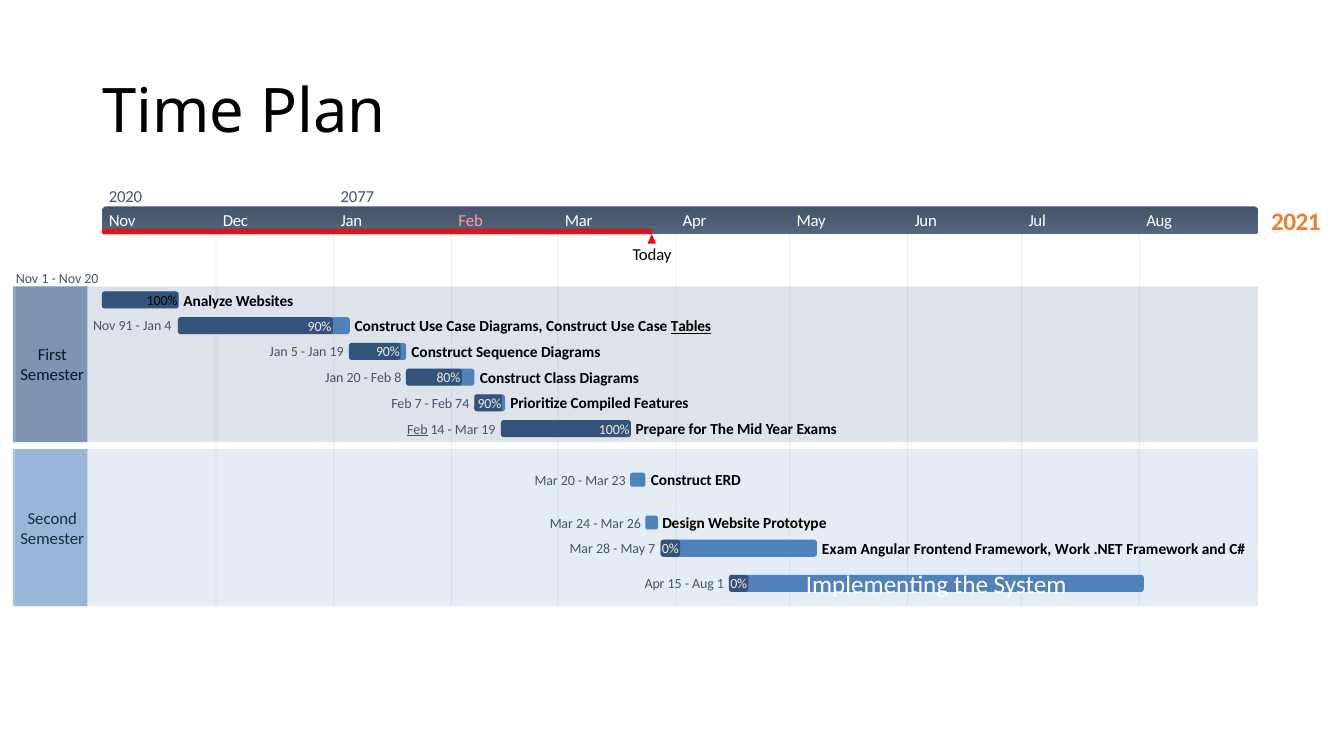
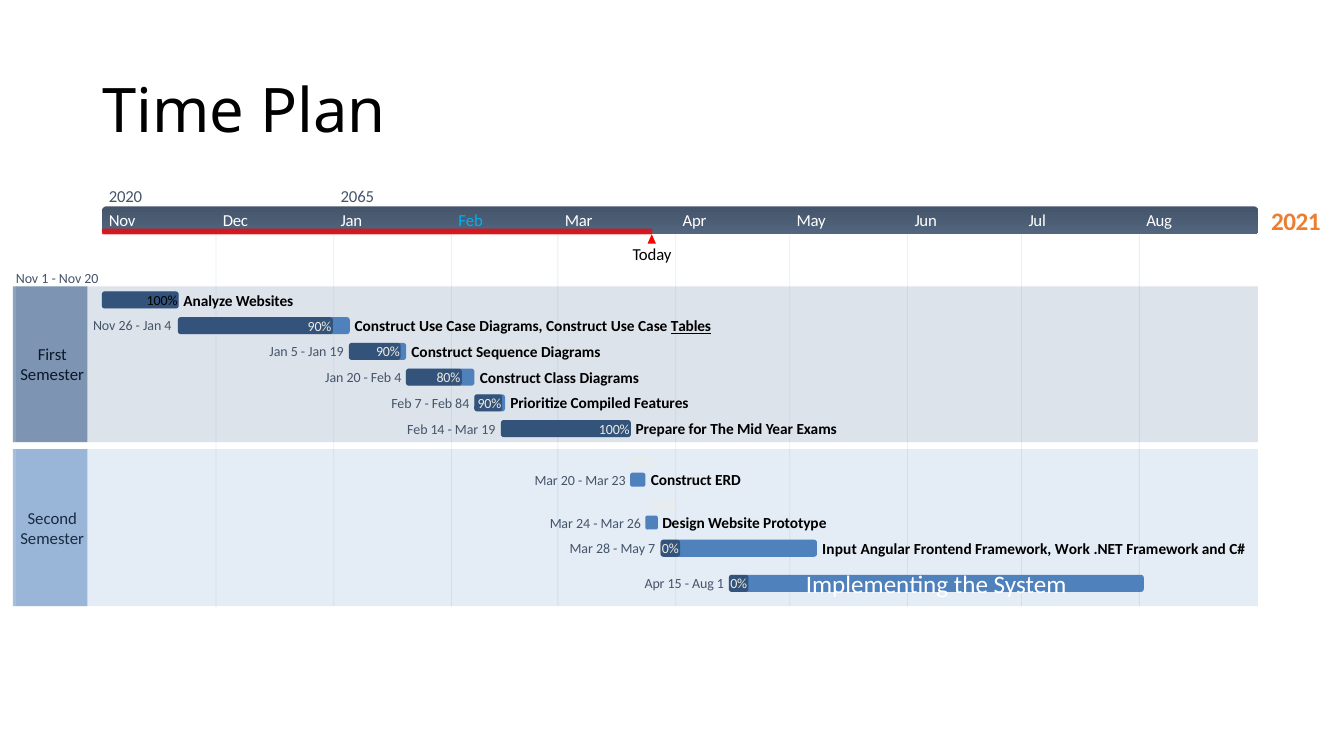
2077: 2077 -> 2065
Feb at (471, 222) colour: pink -> light blue
Nov 91: 91 -> 26
Feb 8: 8 -> 4
74: 74 -> 84
Feb at (417, 430) underline: present -> none
Exam: Exam -> Input
